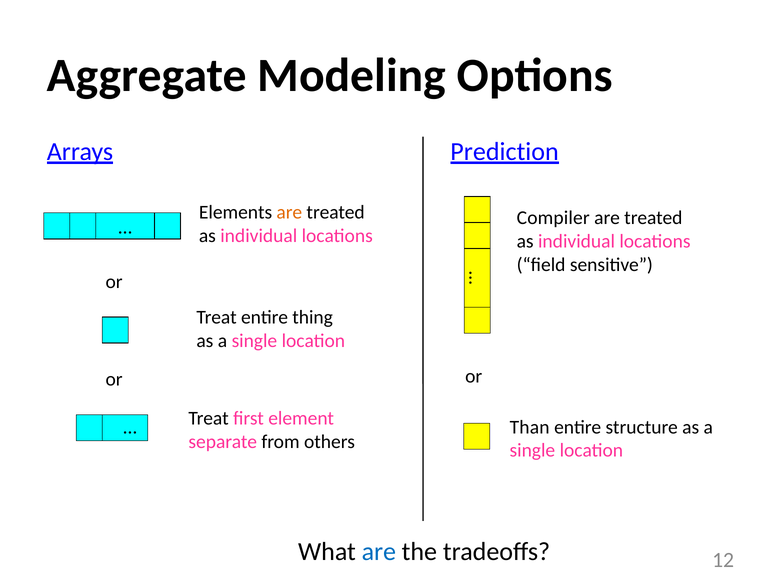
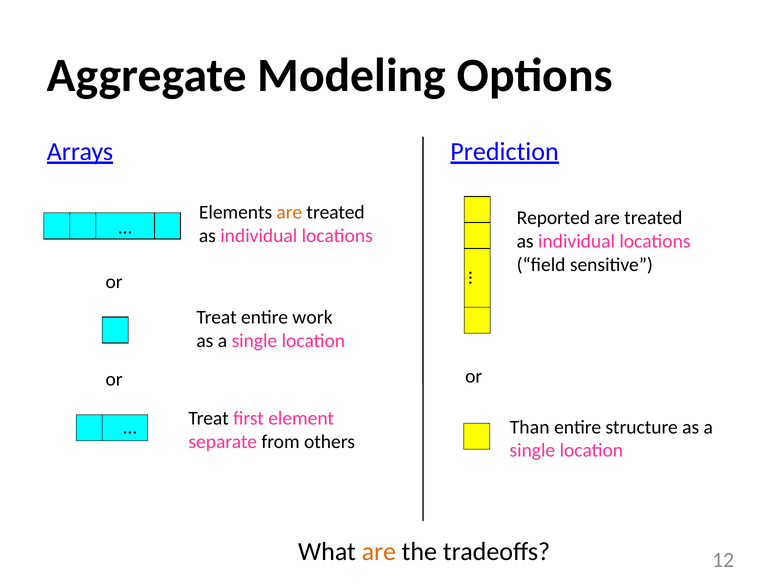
Compiler: Compiler -> Reported
thing: thing -> work
are at (379, 552) colour: blue -> orange
